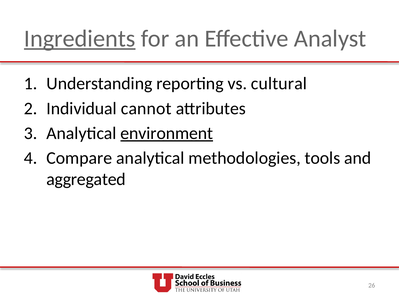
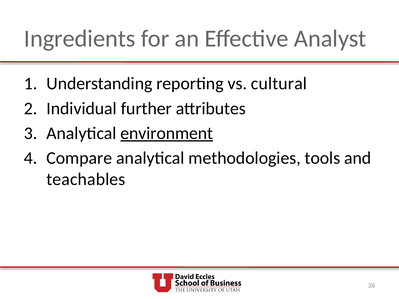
Ingredients underline: present -> none
cannot: cannot -> further
aggregated: aggregated -> teachables
